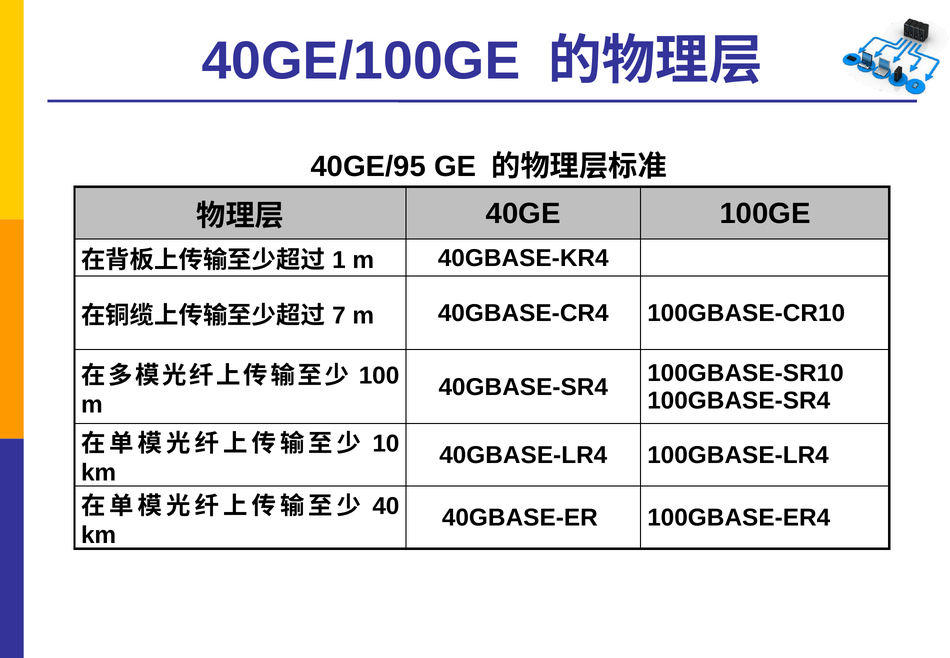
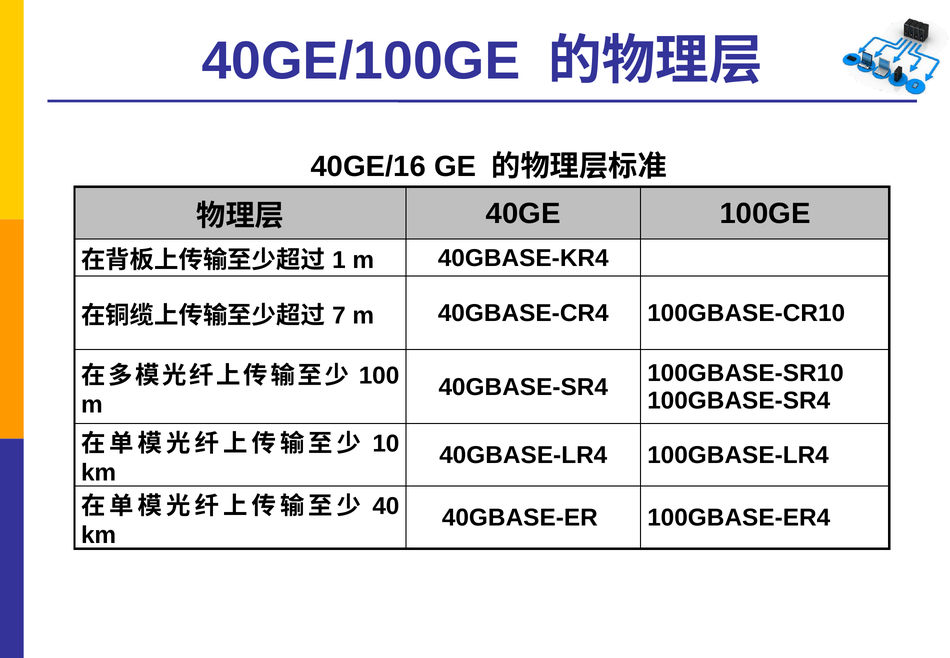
40GE/95: 40GE/95 -> 40GE/16
